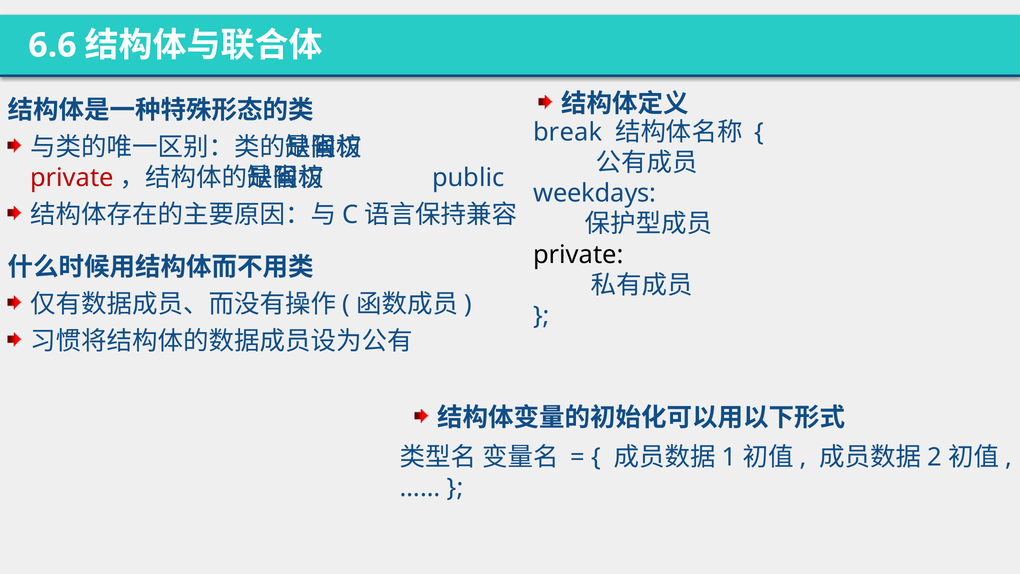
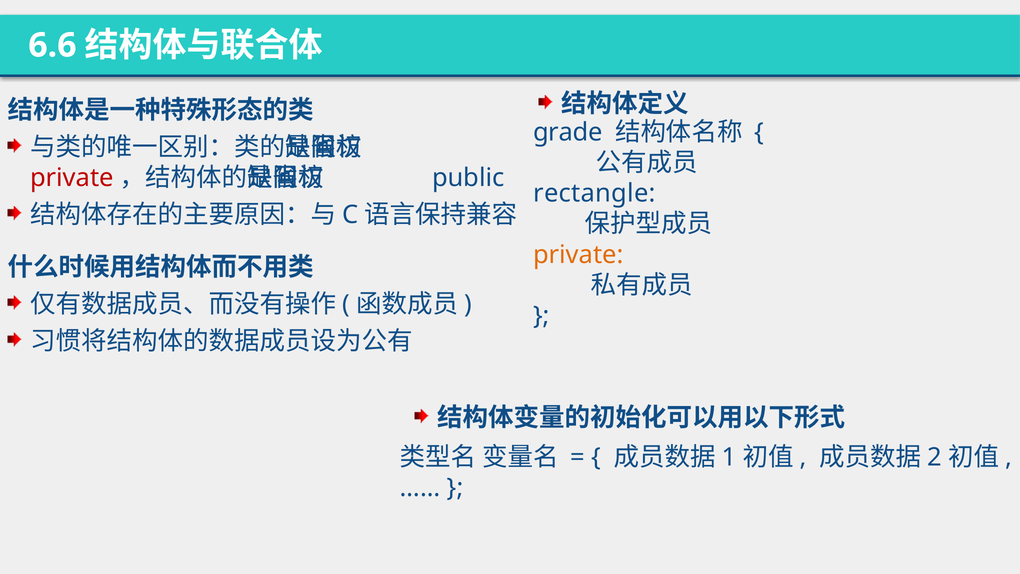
break: break -> grade
weekdays: weekdays -> rectangle
private at (578, 255) colour: black -> orange
